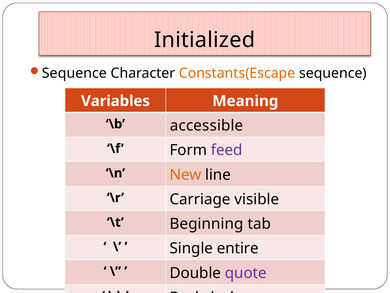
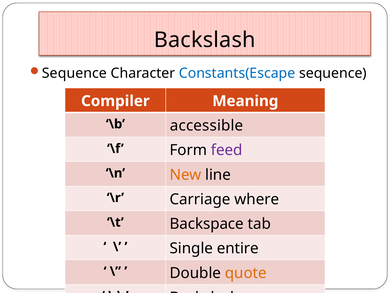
Initialized at (205, 40): Initialized -> Backslash
Constants(Escape colour: orange -> blue
Variables: Variables -> Compiler
visible: visible -> where
Beginning: Beginning -> Backspace
quote colour: purple -> orange
